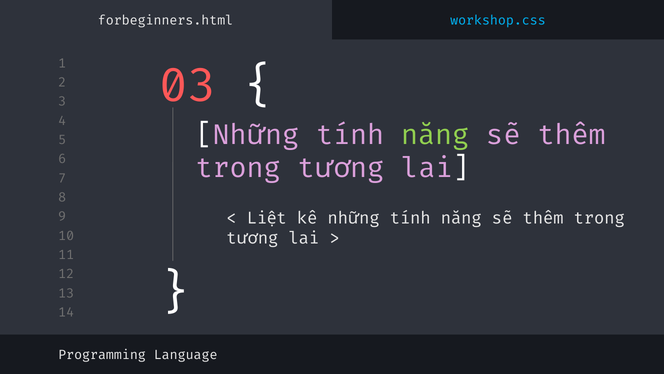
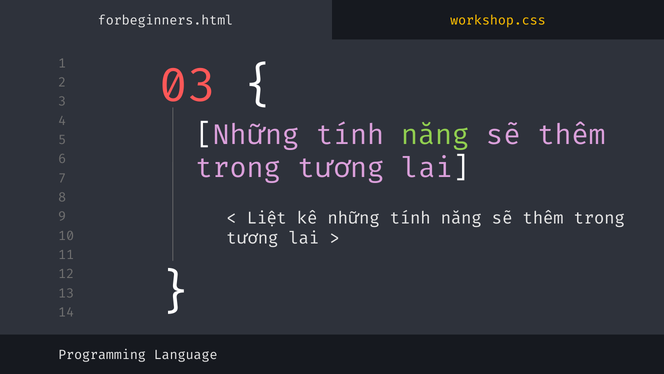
workshop.css colour: light blue -> yellow
